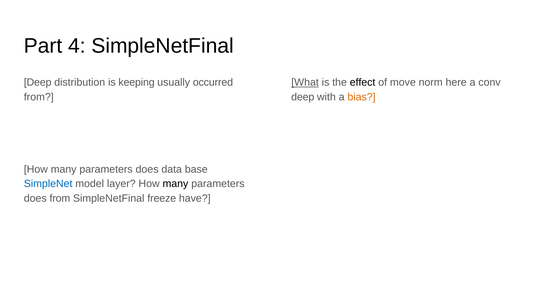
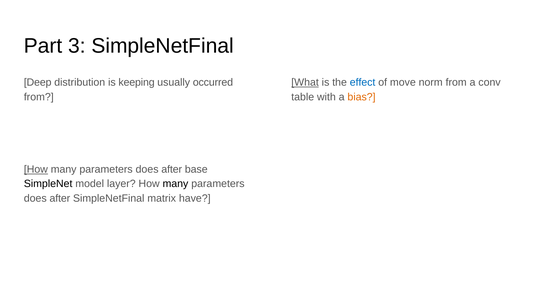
4: 4 -> 3
effect colour: black -> blue
norm here: here -> from
deep at (303, 97): deep -> table
How at (36, 170) underline: none -> present
data at (172, 170): data -> after
SimpleNet colour: blue -> black
from at (60, 199): from -> after
freeze: freeze -> matrix
